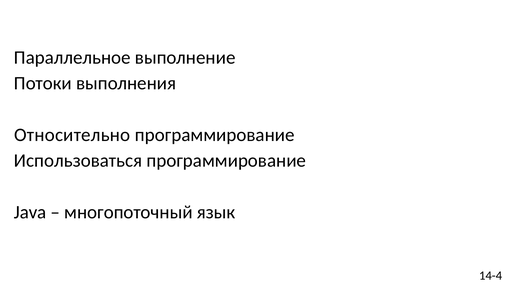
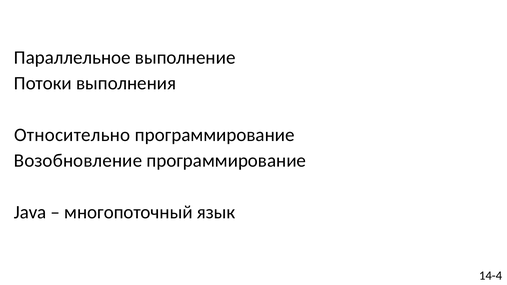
Использоваться: Использоваться -> Возобновление
